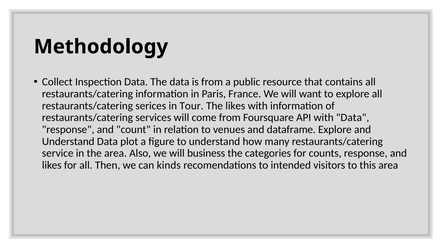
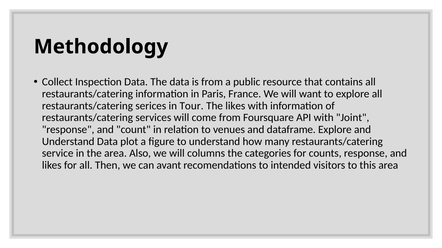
with Data: Data -> Joint
business: business -> columns
kinds: kinds -> avant
